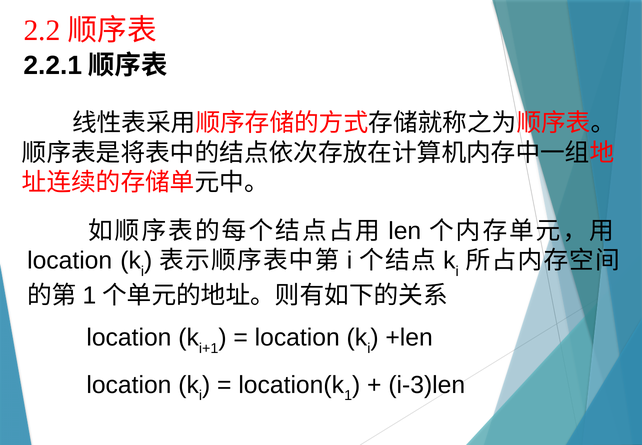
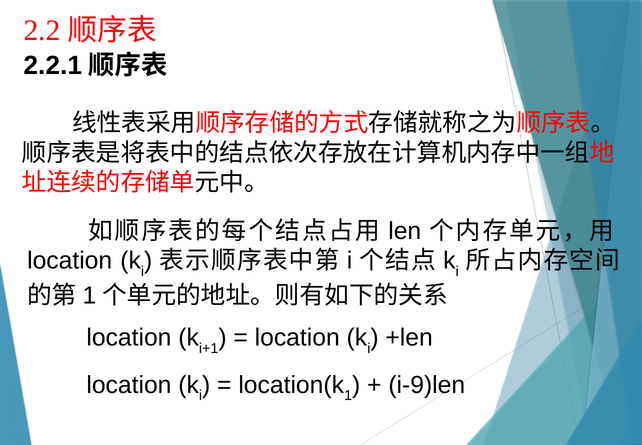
i-3)len: i-3)len -> i-9)len
